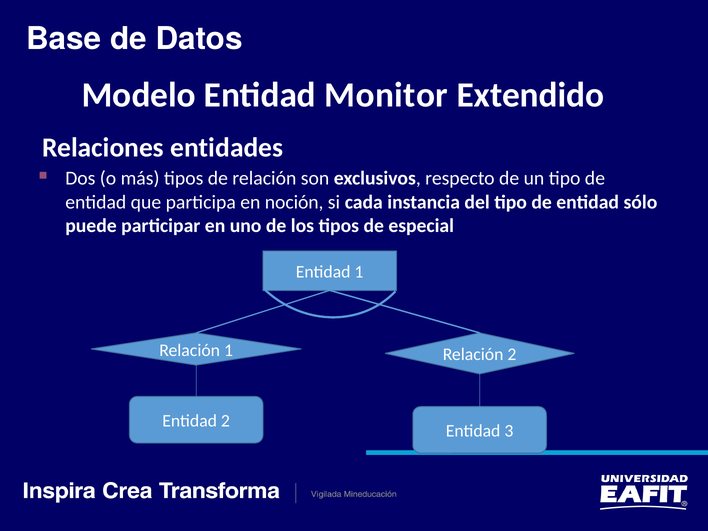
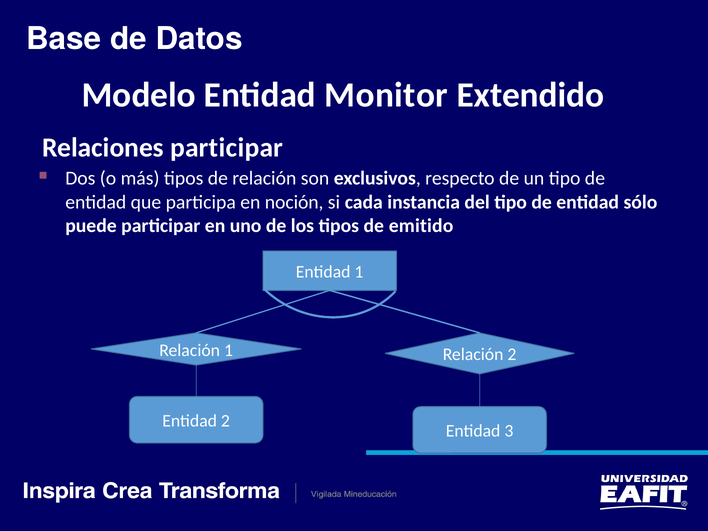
Relaciones entidades: entidades -> participar
especial: especial -> emitido
